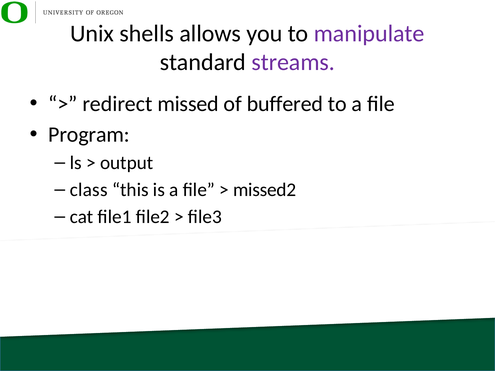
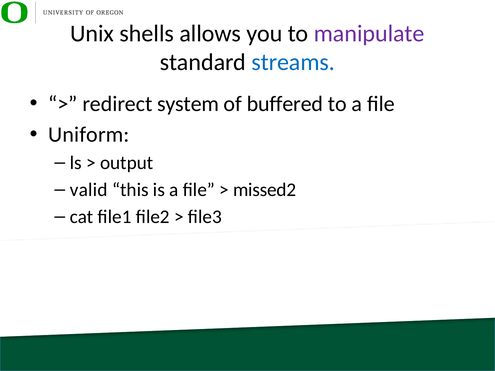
streams colour: purple -> blue
missed: missed -> system
Program: Program -> Uniform
class: class -> valid
